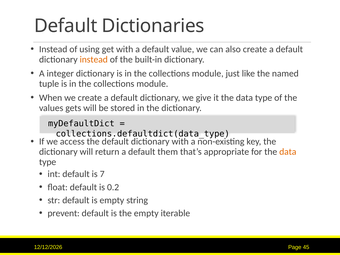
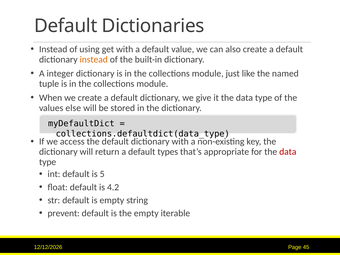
gets: gets -> else
them: them -> types
data at (288, 152) colour: orange -> red
7: 7 -> 5
0.2: 0.2 -> 4.2
